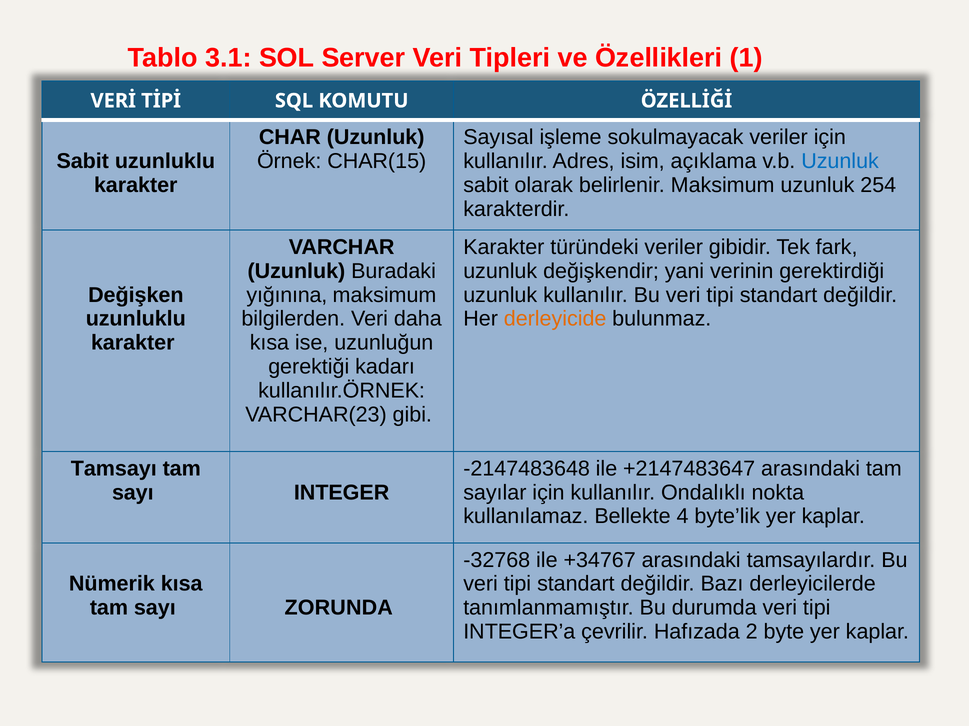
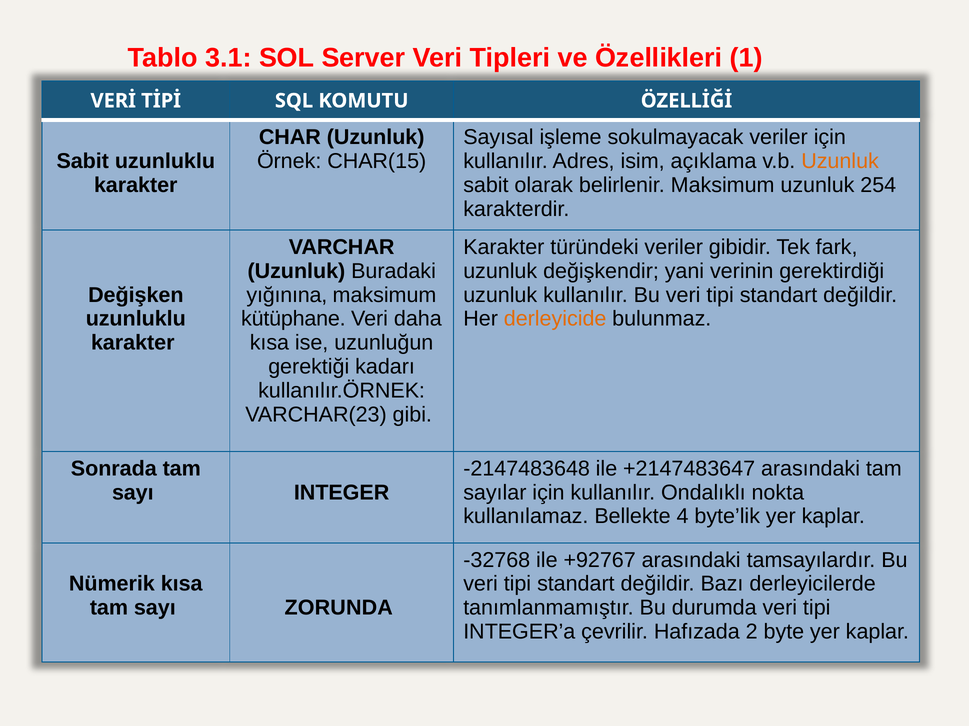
Uzunluk at (840, 161) colour: blue -> orange
bilgilerden: bilgilerden -> kütüphane
Tamsayı: Tamsayı -> Sonrada
+34767: +34767 -> +92767
